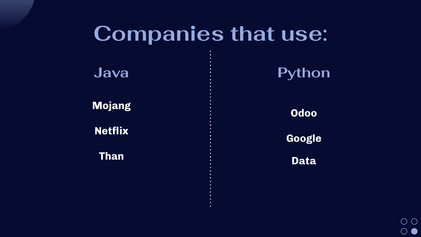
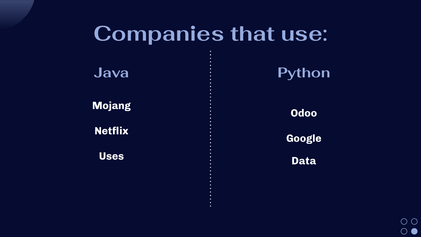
Than: Than -> Uses
